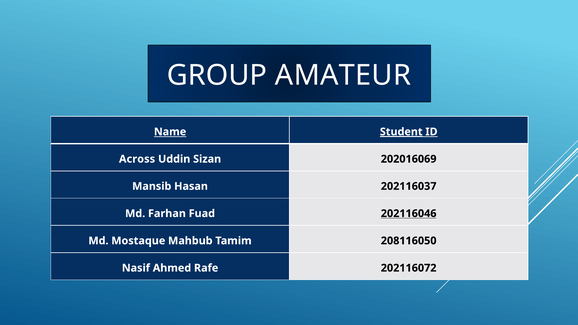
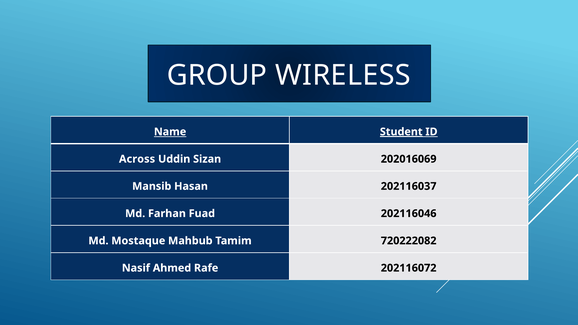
AMATEUR: AMATEUR -> WIRELESS
202116046 underline: present -> none
208116050: 208116050 -> 720222082
